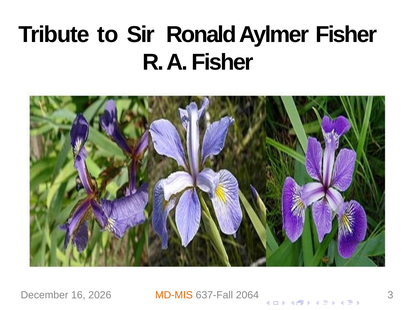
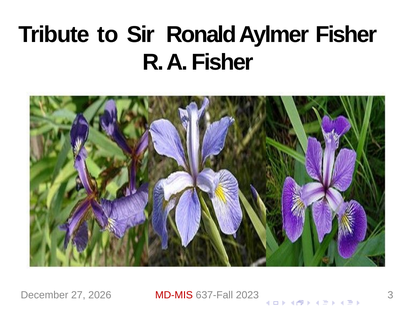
16: 16 -> 27
MD-MIS colour: orange -> red
2064: 2064 -> 2023
